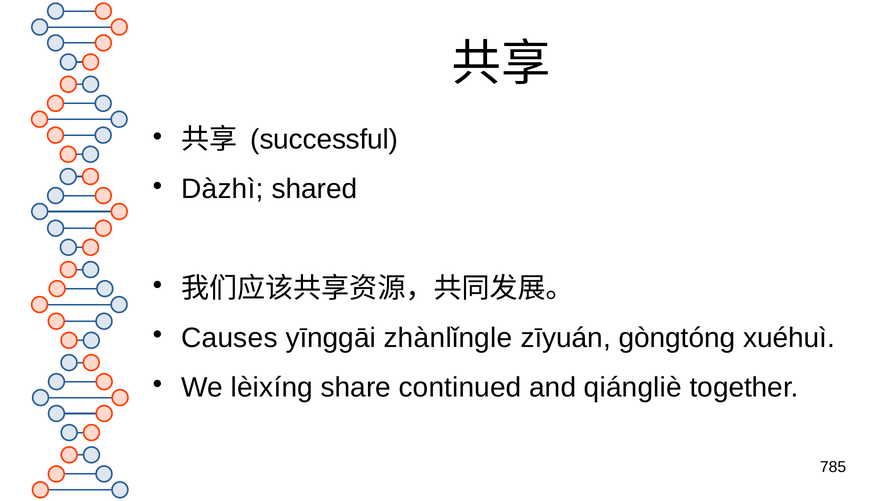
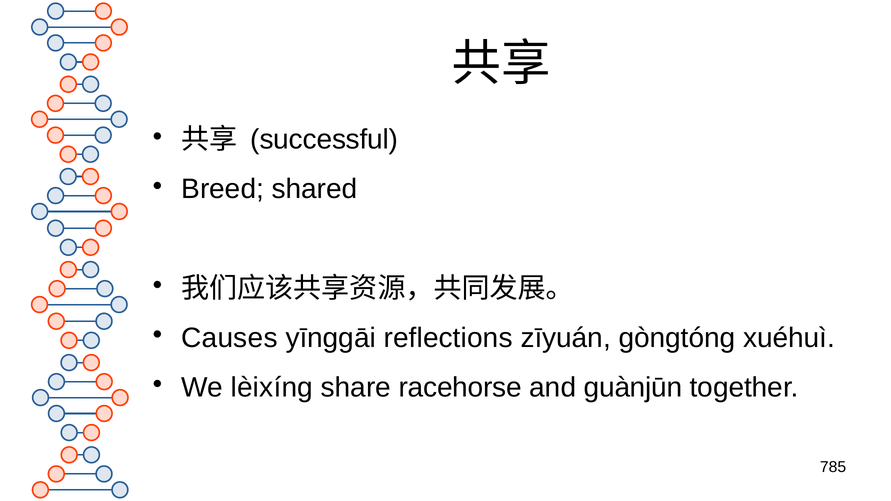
Dàzhì: Dàzhì -> Breed
zhànlǐngle: zhànlǐngle -> reflections
continued: continued -> racehorse
qiángliè: qiángliè -> guànjūn
